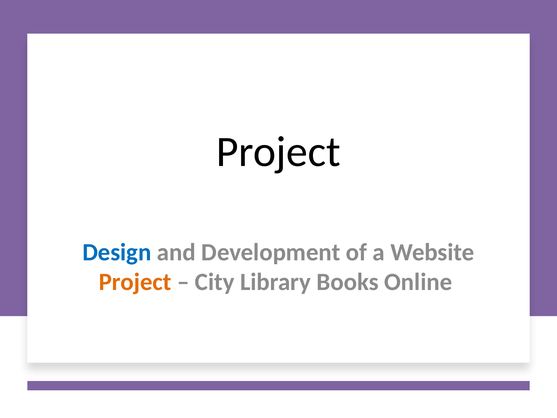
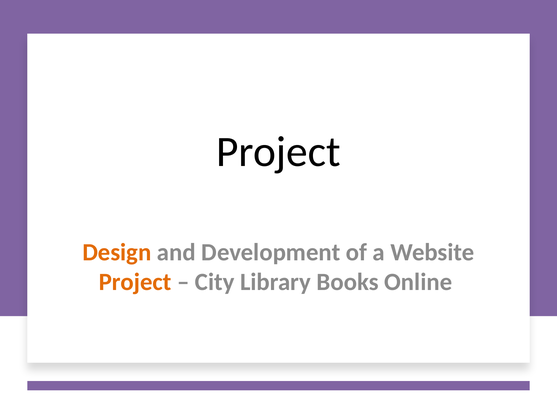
Design colour: blue -> orange
